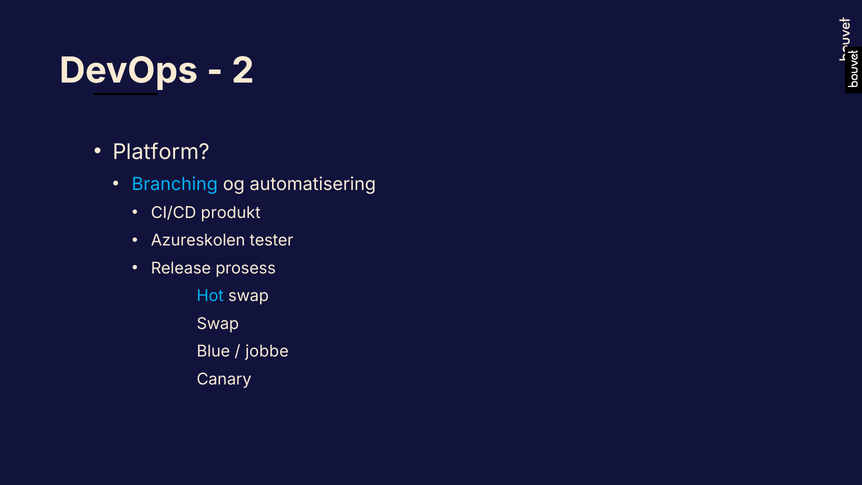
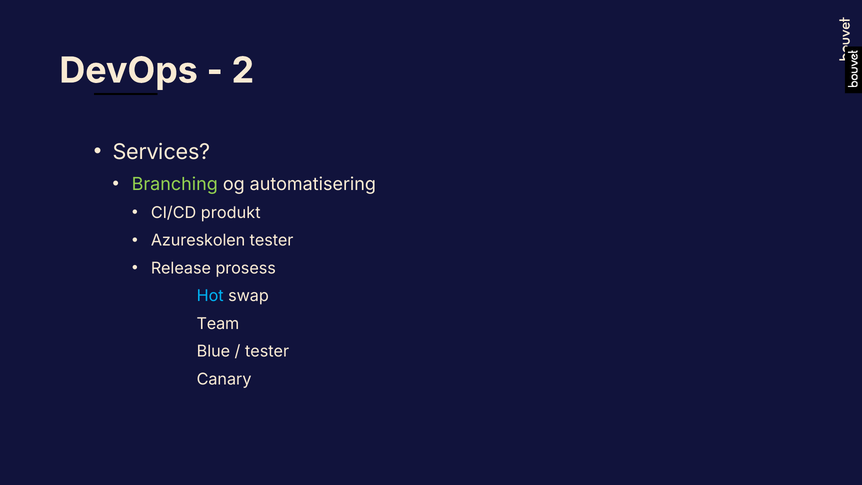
Platform: Platform -> Services
Branching colour: light blue -> light green
Swap at (218, 324): Swap -> Team
jobbe at (267, 352): jobbe -> tester
